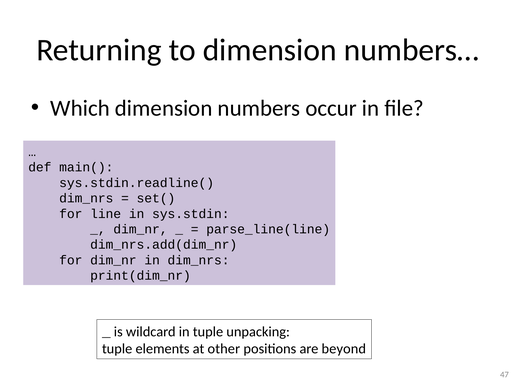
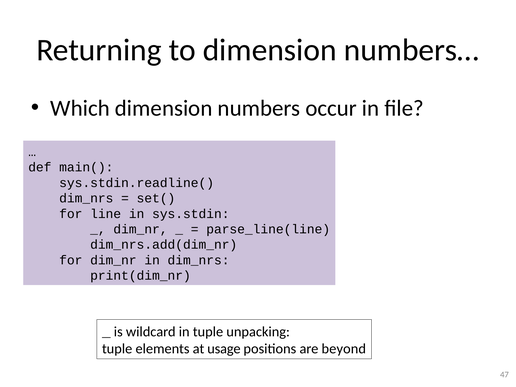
other: other -> usage
